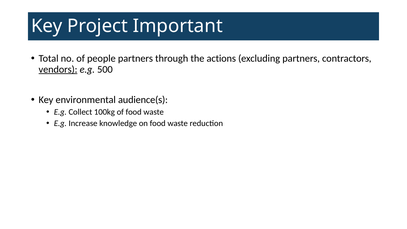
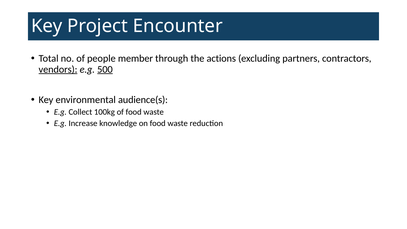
Important: Important -> Encounter
people partners: partners -> member
500 underline: none -> present
